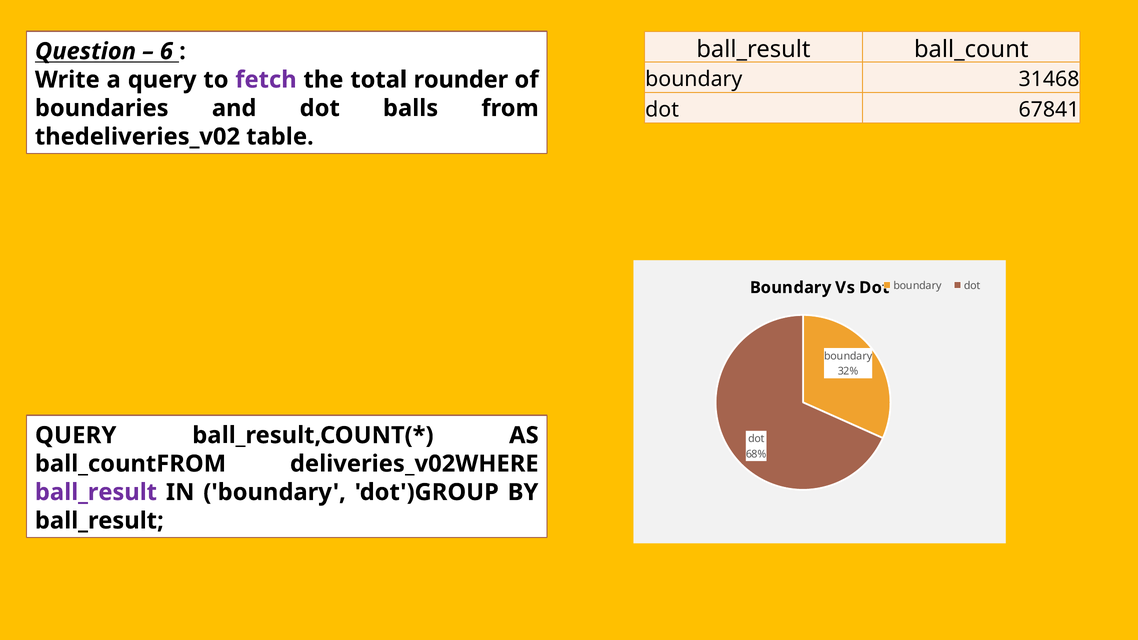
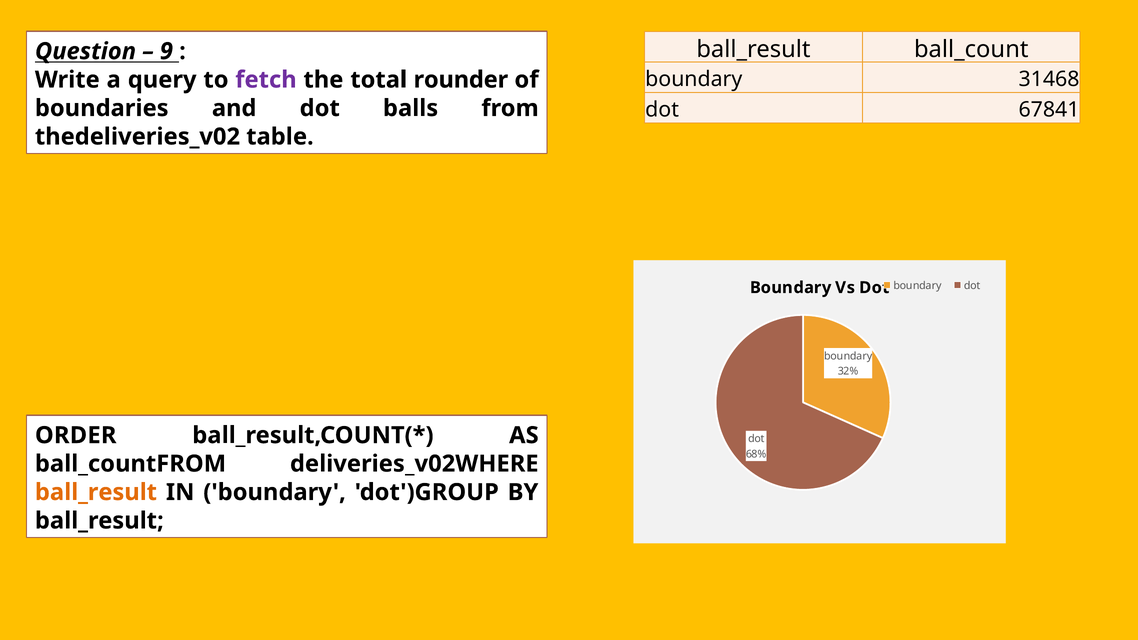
6: 6 -> 9
QUERY at (76, 435): QUERY -> ORDER
ball_result at (96, 492) colour: purple -> orange
